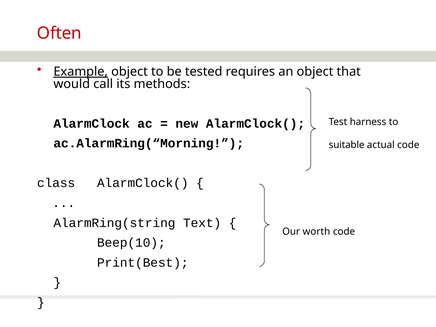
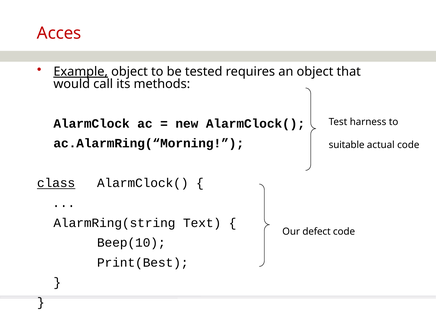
Often: Often -> Acces
class underline: none -> present
worth: worth -> defect
